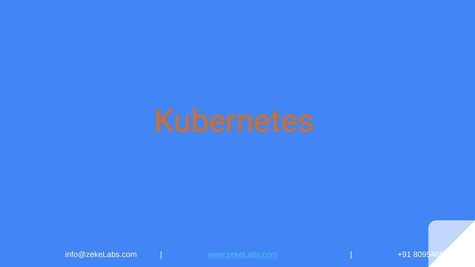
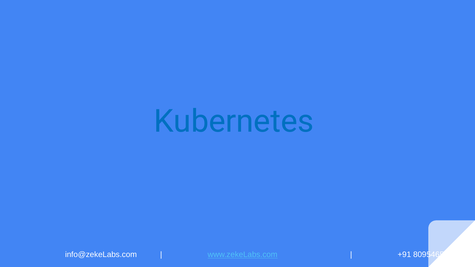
Kubernetes colour: orange -> blue
